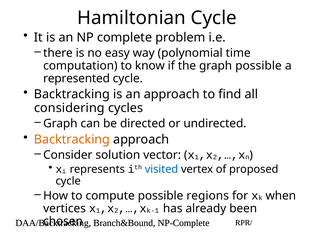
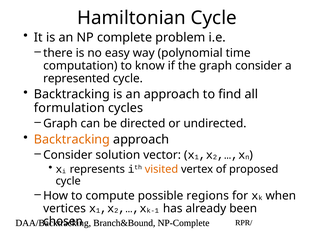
graph possible: possible -> consider
considering: considering -> formulation
visited colour: blue -> orange
